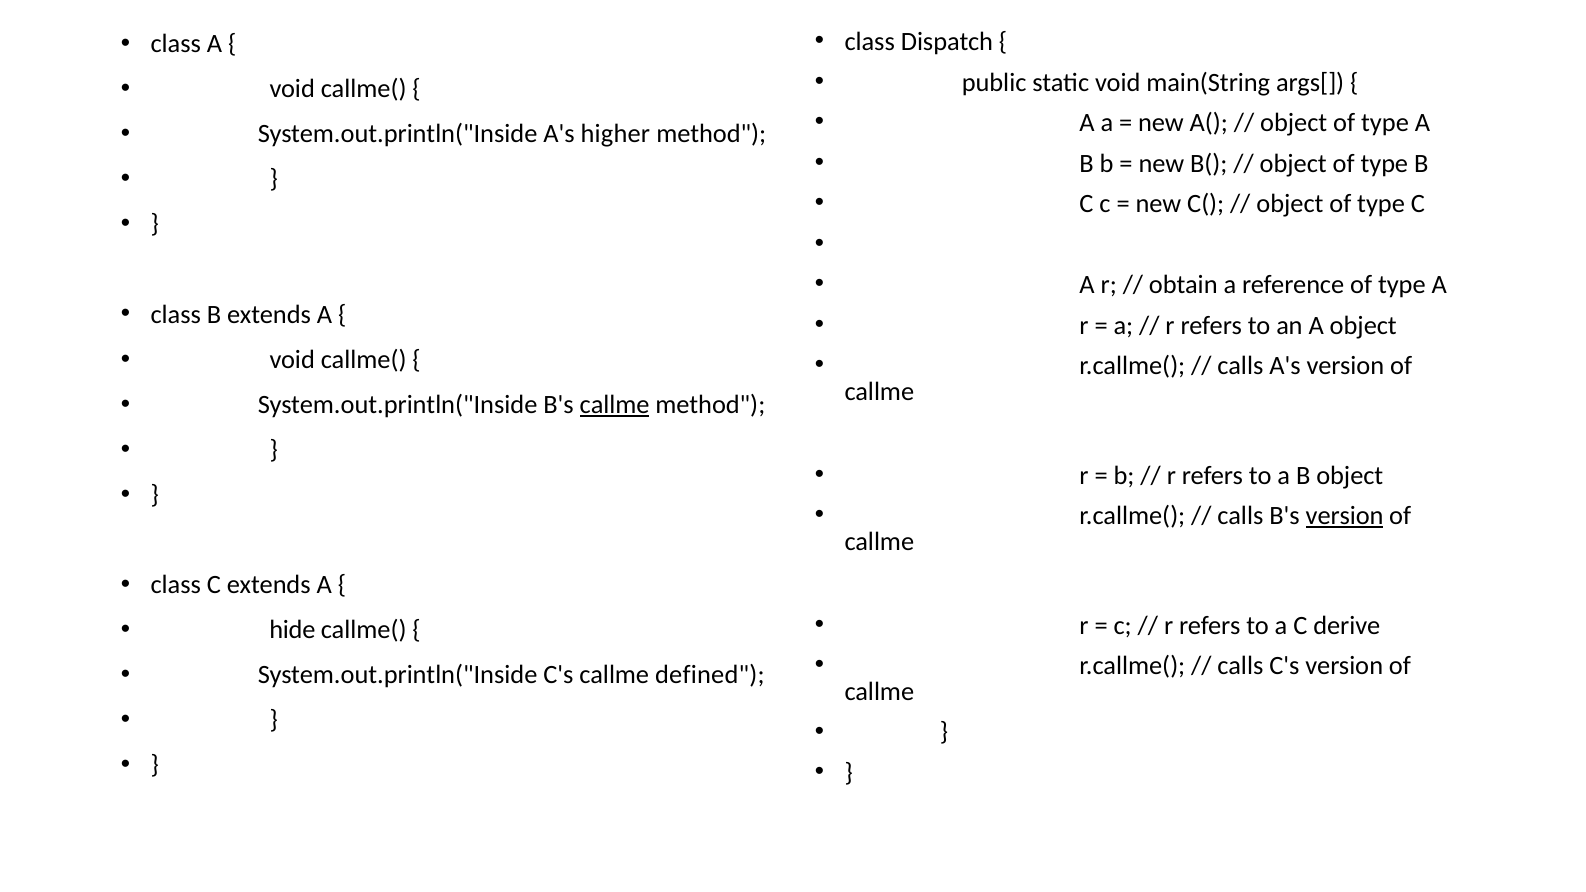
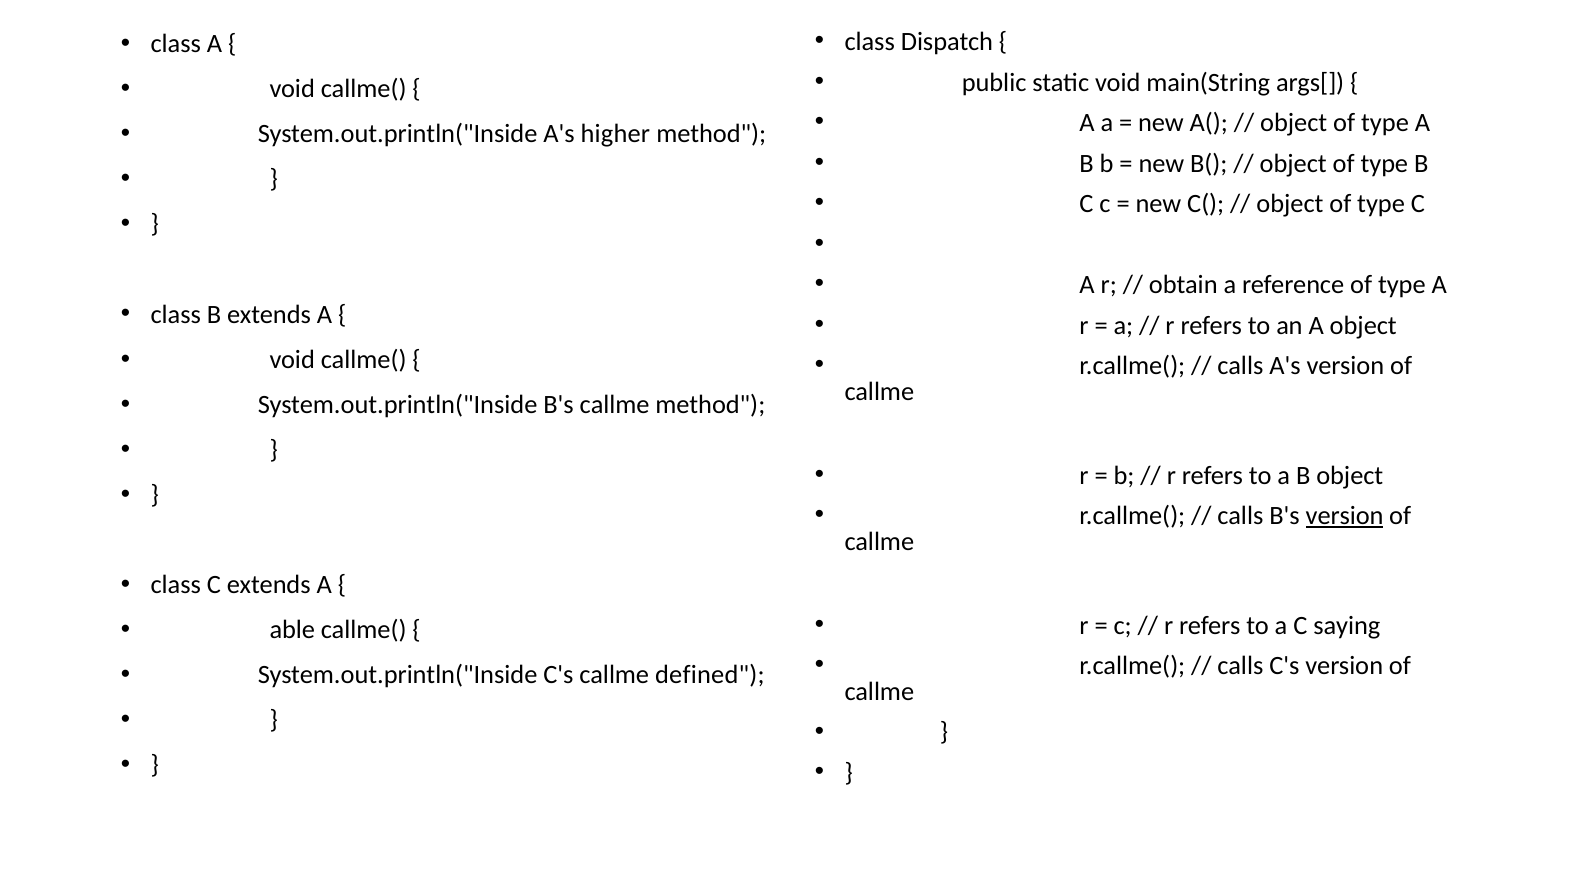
callme at (615, 405) underline: present -> none
derive: derive -> saying
hide: hide -> able
